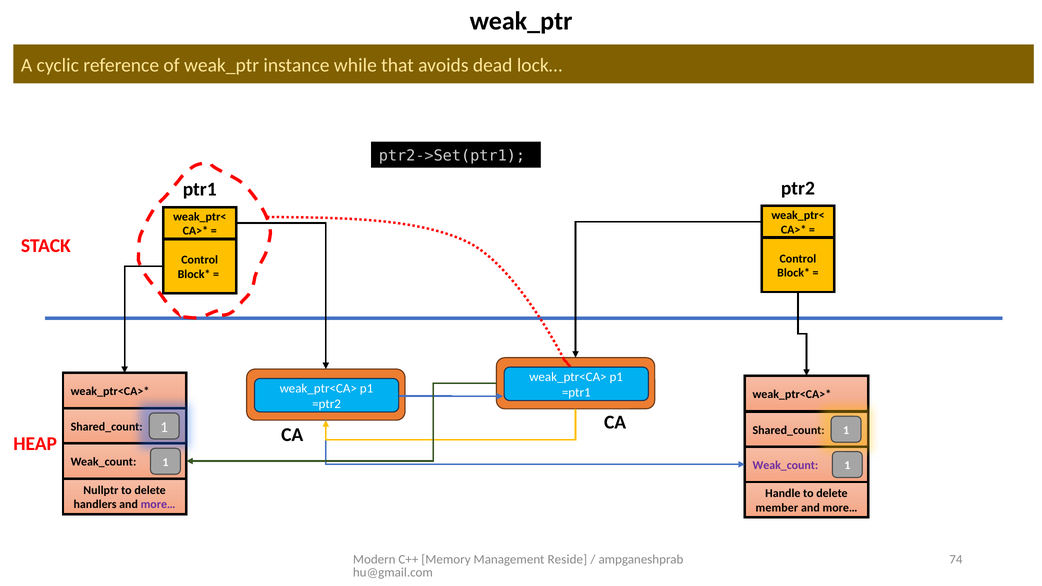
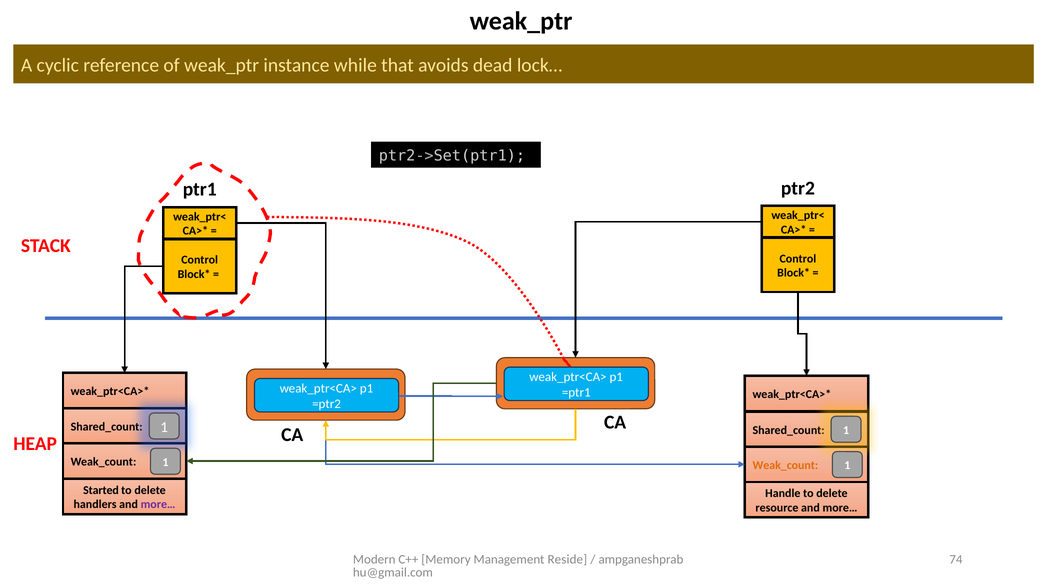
Weak_count at (785, 465) colour: purple -> orange
Nullptr: Nullptr -> Started
member: member -> resource
